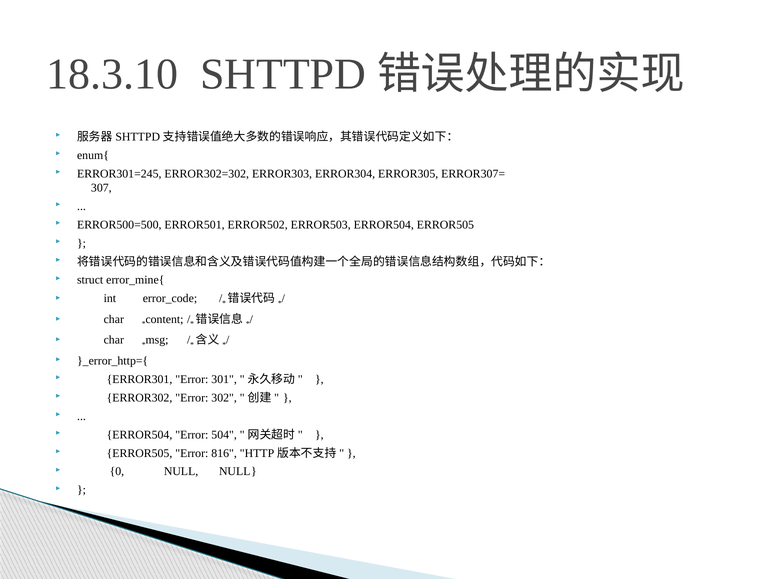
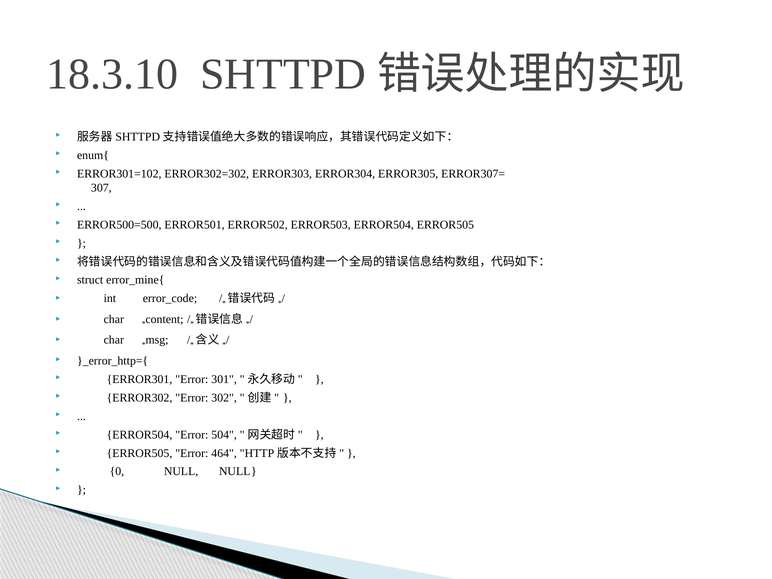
ERROR301=245: ERROR301=245 -> ERROR301=102
816: 816 -> 464
